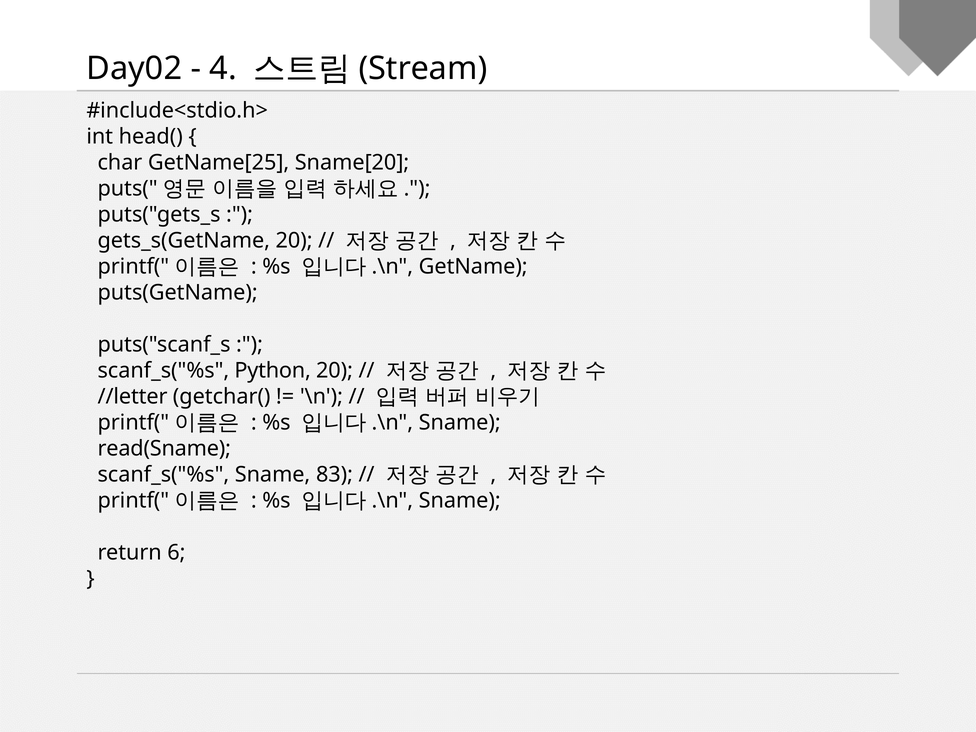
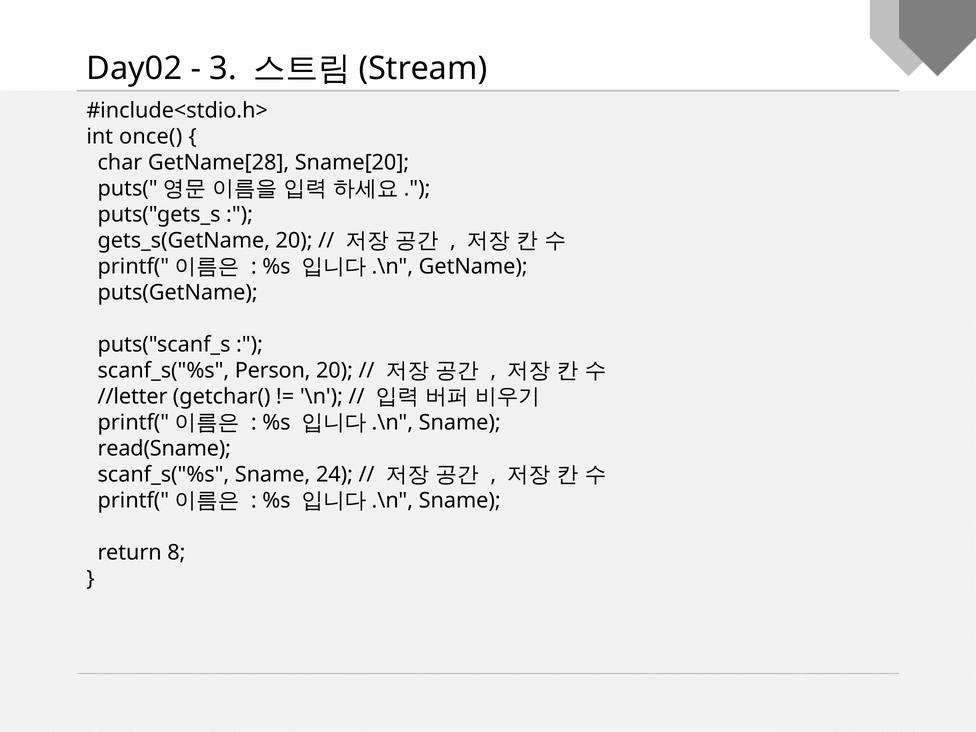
4: 4 -> 3
head(: head( -> once(
GetName[25: GetName[25 -> GetName[28
Python: Python -> Person
83: 83 -> 24
6: 6 -> 8
